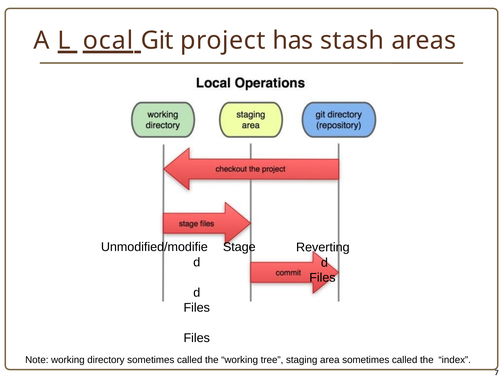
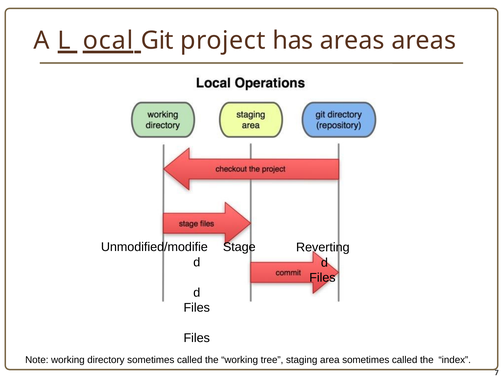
has stash: stash -> areas
